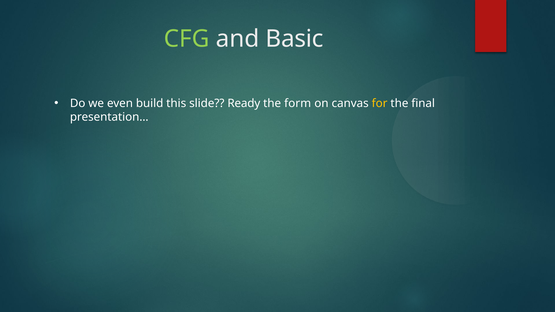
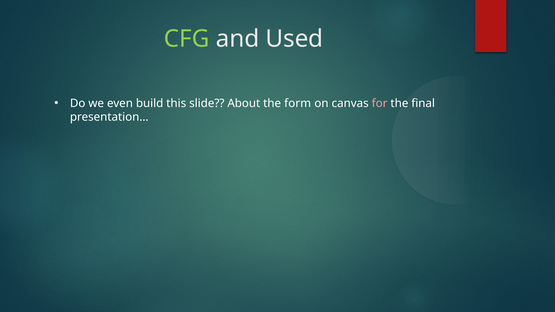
Basic: Basic -> Used
Ready: Ready -> About
for colour: yellow -> pink
